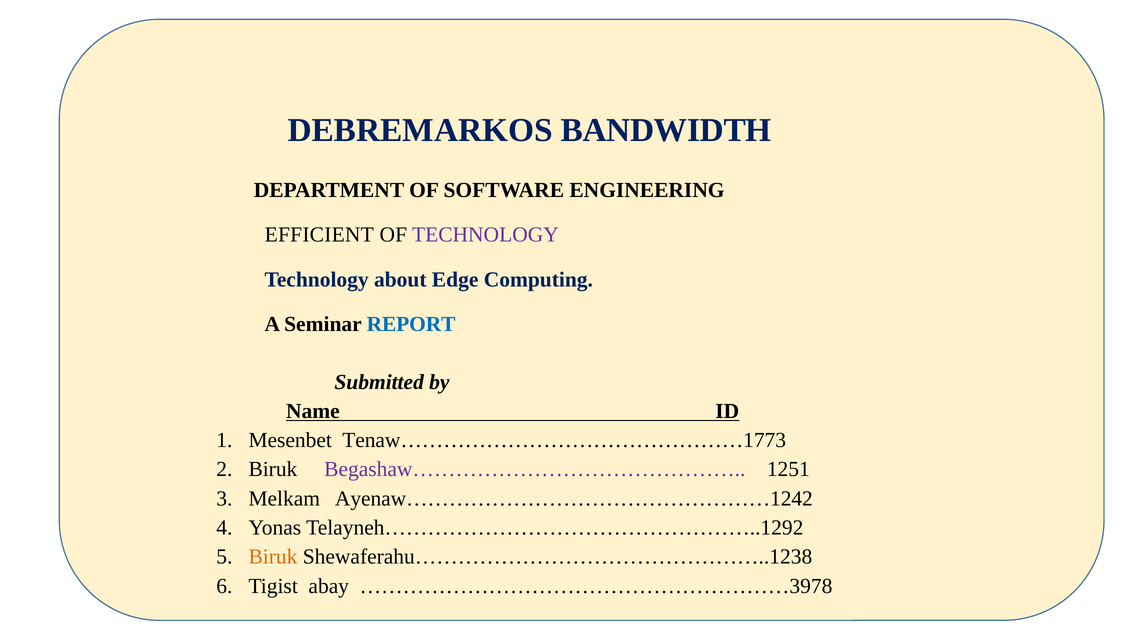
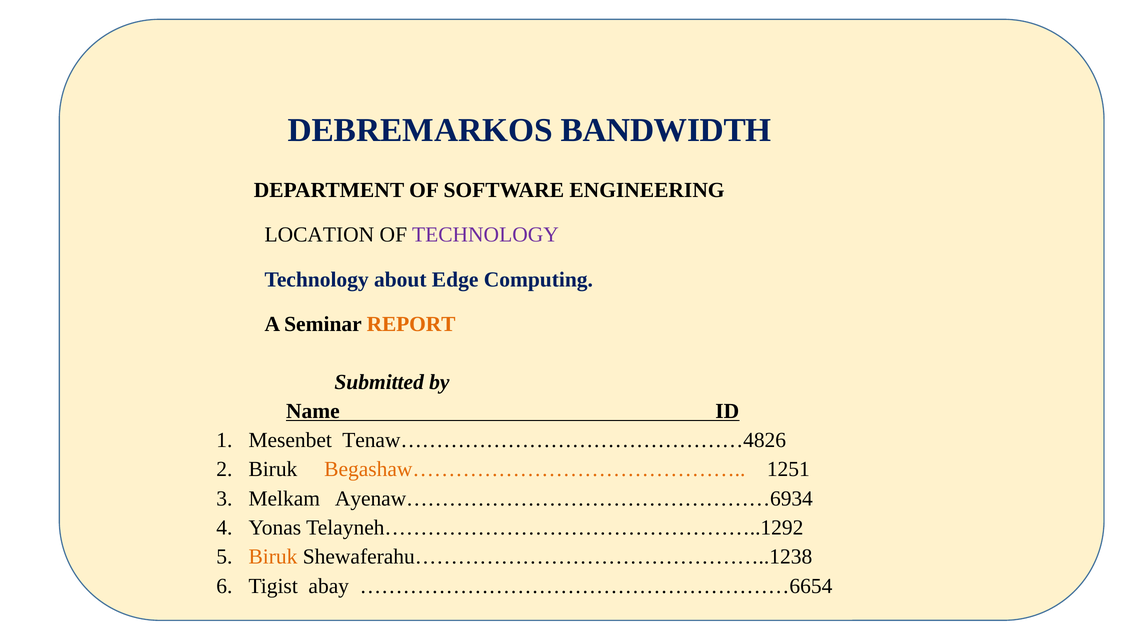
EFFICIENT: EFFICIENT -> LOCATION
REPORT colour: blue -> orange
Tenaw…………………………………………1773: Tenaw…………………………………………1773 -> Tenaw…………………………………………4826
Begashaw……………………………………… colour: purple -> orange
Ayenaw……………………………………………1242: Ayenaw……………………………………………1242 -> Ayenaw……………………………………………6934
……………………………………………………3978: ……………………………………………………3978 -> ……………………………………………………6654
